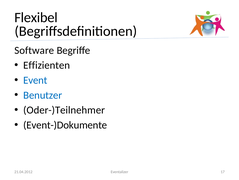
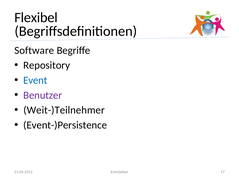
Effizienten: Effizienten -> Repository
Benutzer colour: blue -> purple
Oder-)Teilnehmer: Oder-)Teilnehmer -> Weit-)Teilnehmer
Event-)Dokumente: Event-)Dokumente -> Event-)Persistence
